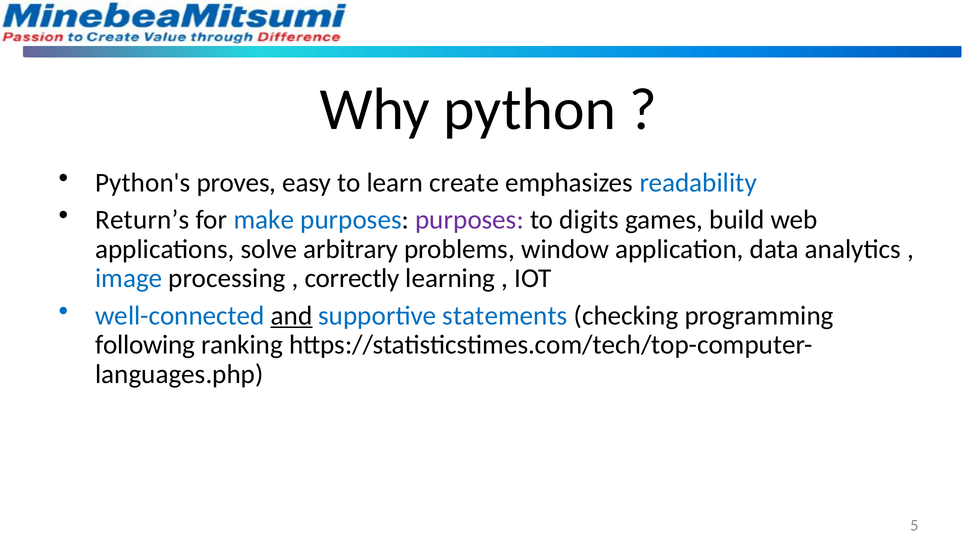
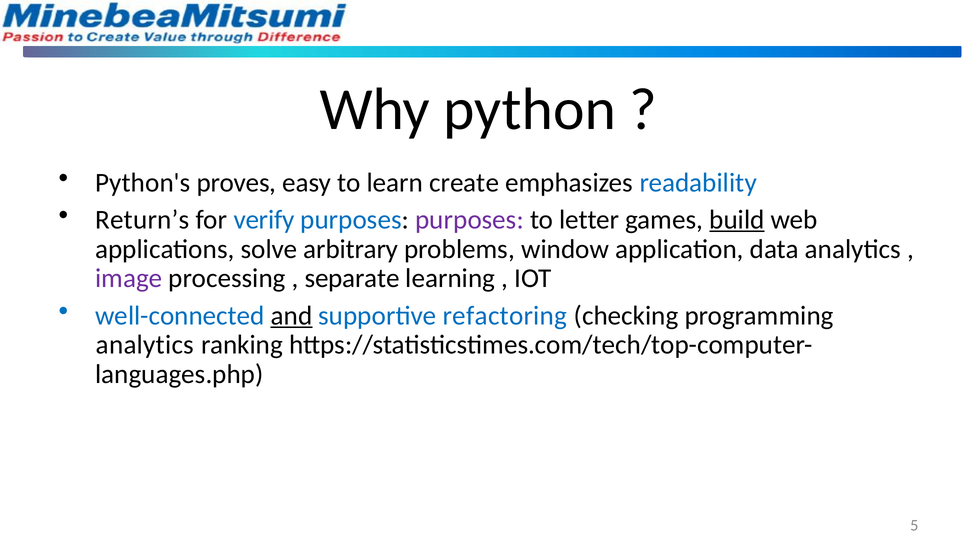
make: make -> verify
digits: digits -> letter
build underline: none -> present
image colour: blue -> purple
correctly: correctly -> separate
statements: statements -> refactoring
following at (145, 345): following -> analytics
